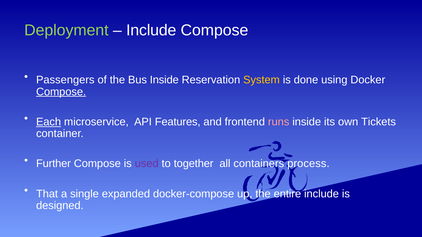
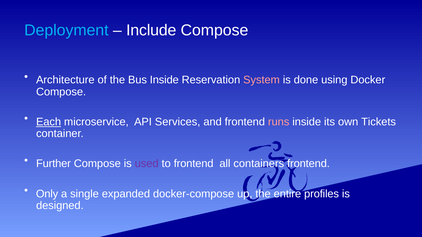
Deployment colour: light green -> light blue
Passengers: Passengers -> Architecture
System colour: yellow -> pink
Compose at (61, 92) underline: present -> none
Features: Features -> Services
to together: together -> frontend
containers process: process -> frontend
That: That -> Only
entire include: include -> profiles
